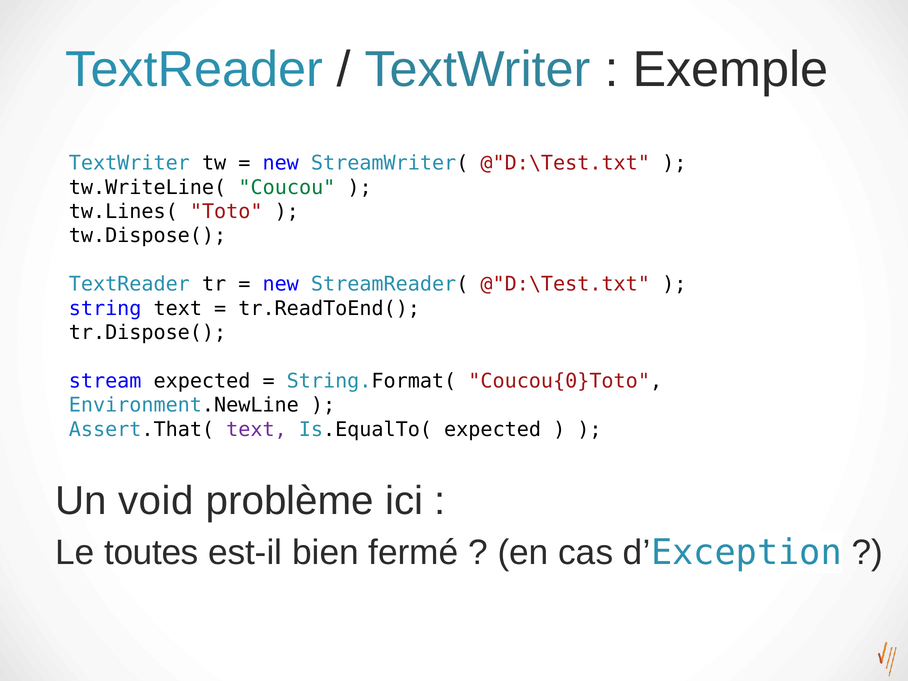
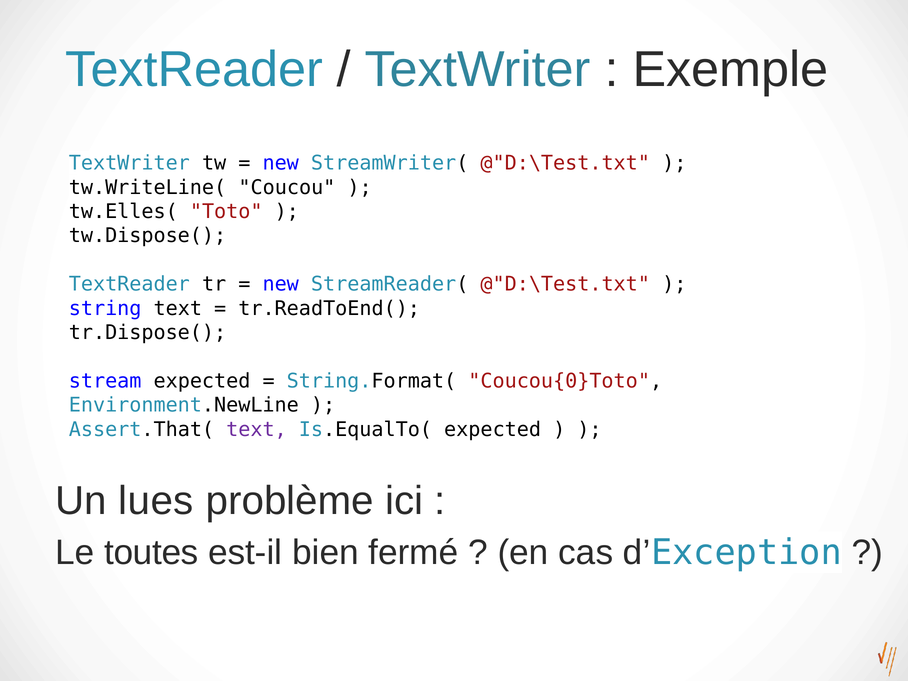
Coucou colour: green -> black
tw.Lines(: tw.Lines( -> tw.Elles(
void: void -> lues
